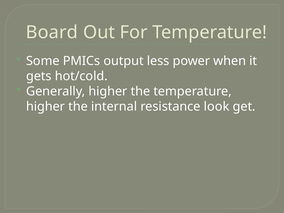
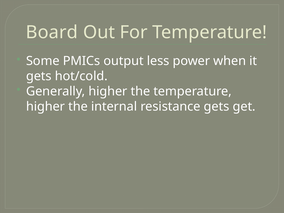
resistance look: look -> gets
